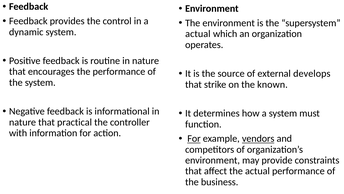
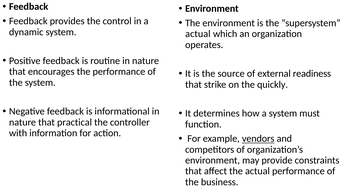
develops: develops -> readiness
known: known -> quickly
For at (194, 138) underline: present -> none
